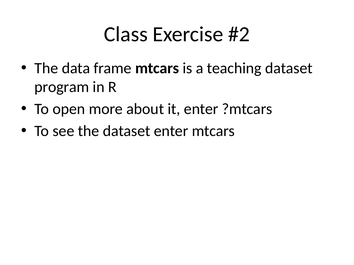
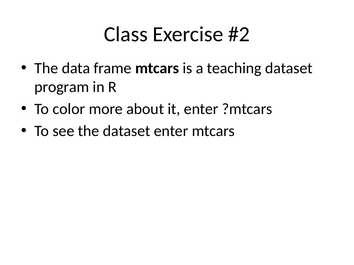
open: open -> color
